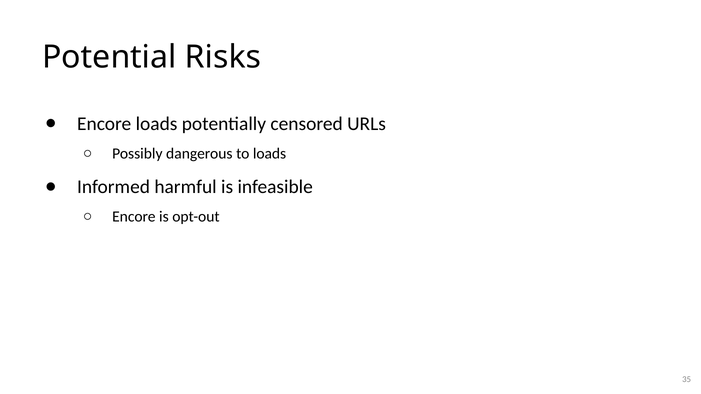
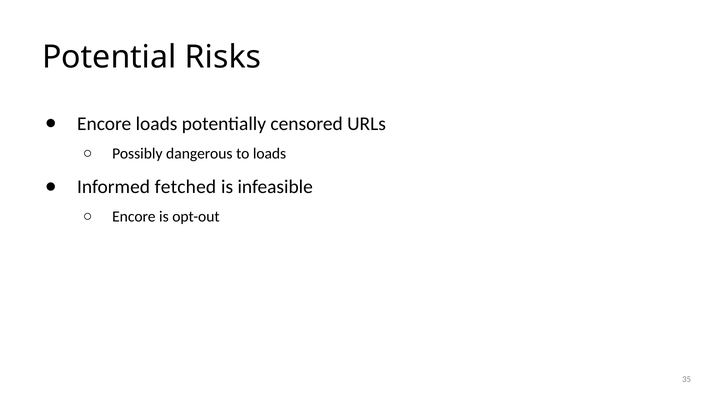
harmful: harmful -> fetched
